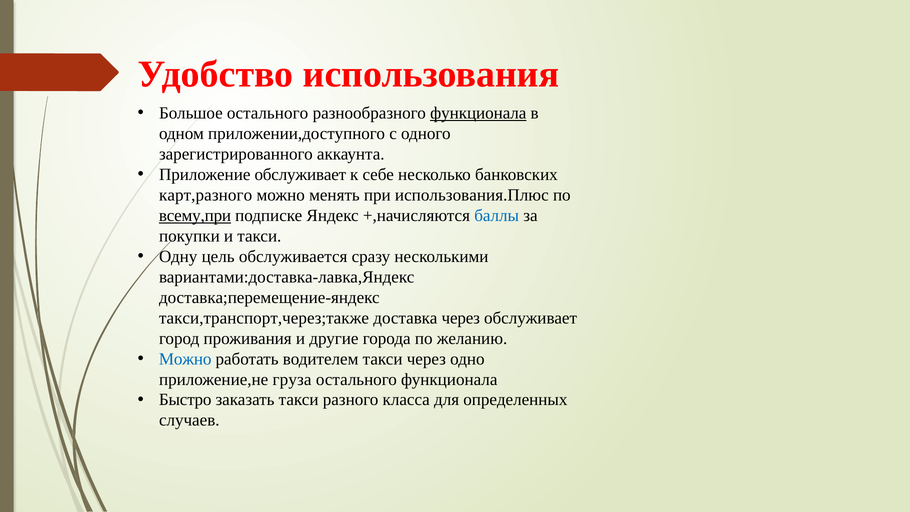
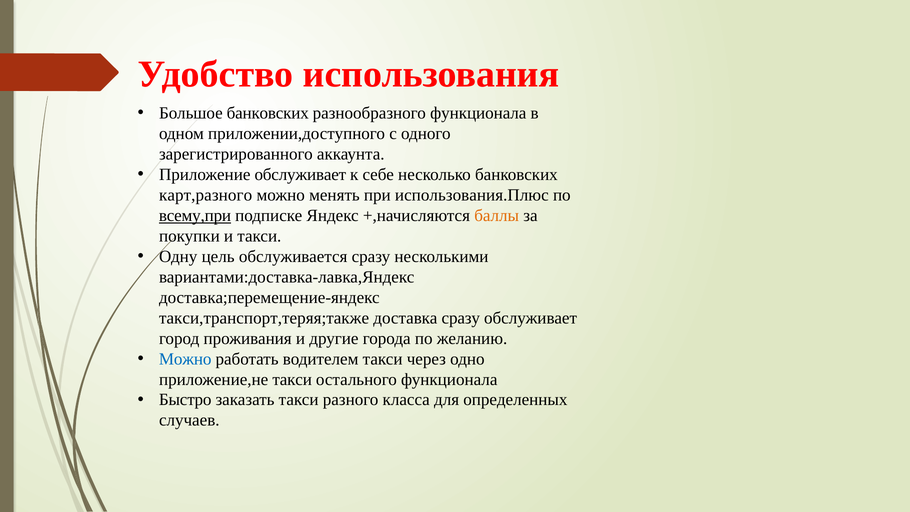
Большое остального: остального -> банковских
функционала at (478, 113) underline: present -> none
баллы colour: blue -> orange
такси,транспорт,через;также: такси,транспорт,через;также -> такси,транспорт,теряя;также
доставка через: через -> сразу
приложение,не груза: груза -> такси
